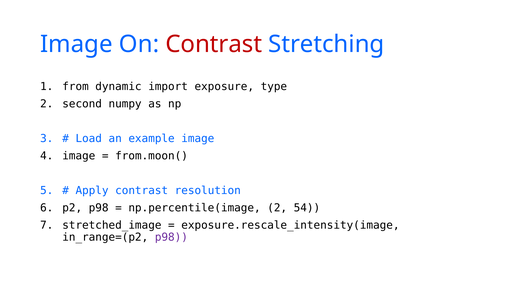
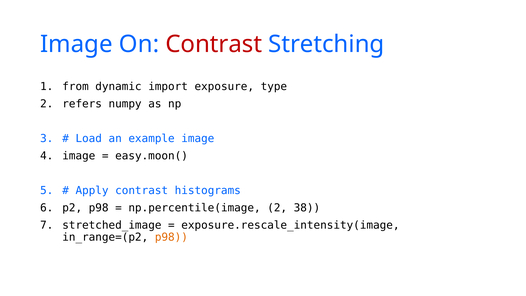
second: second -> refers
from.moon(: from.moon( -> easy.moon(
resolution: resolution -> histograms
54: 54 -> 38
p98 at (171, 237) colour: purple -> orange
